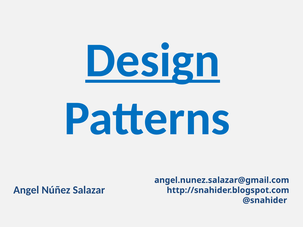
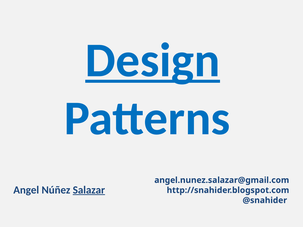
Salazar underline: none -> present
